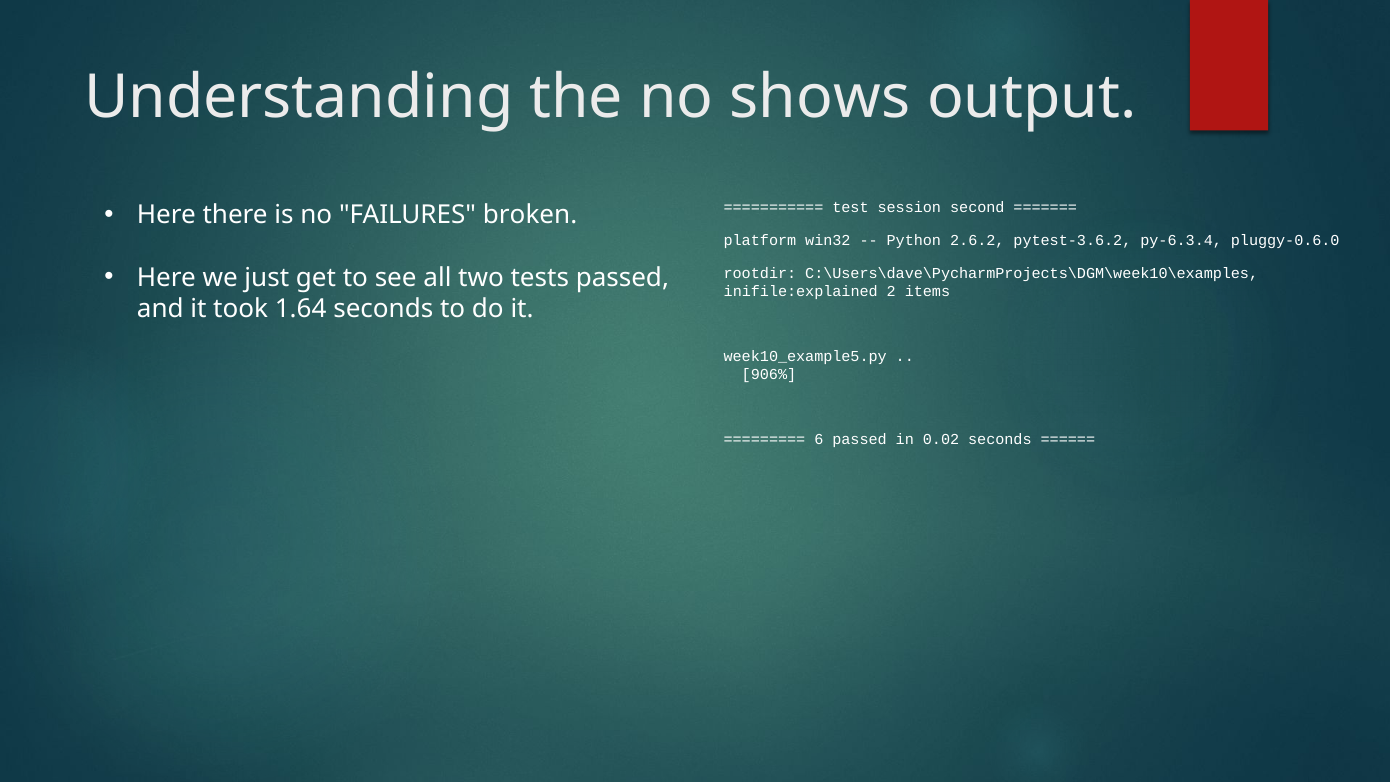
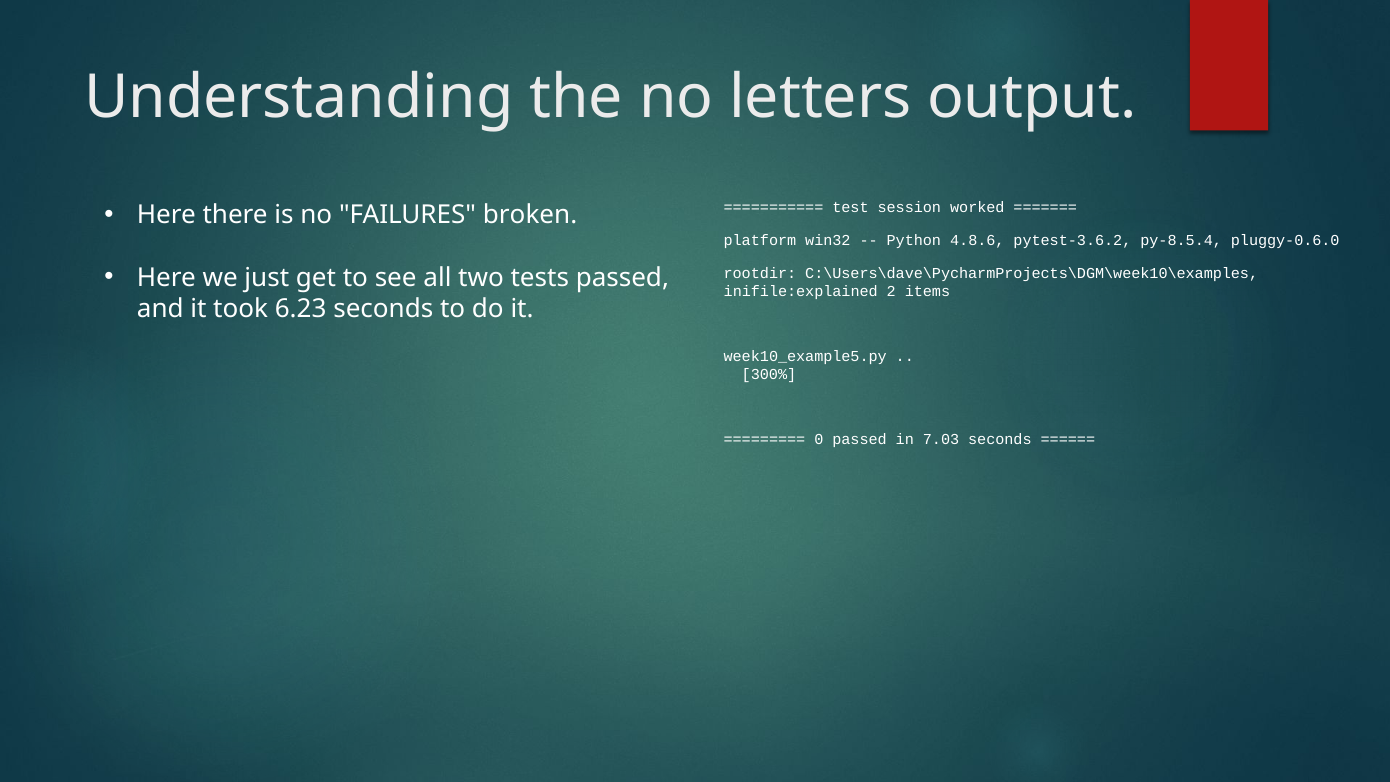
shows: shows -> letters
second: second -> worked
2.6.2: 2.6.2 -> 4.8.6
py-6.3.4: py-6.3.4 -> py-8.5.4
1.64: 1.64 -> 6.23
906%: 906% -> 300%
6: 6 -> 0
0.02: 0.02 -> 7.03
